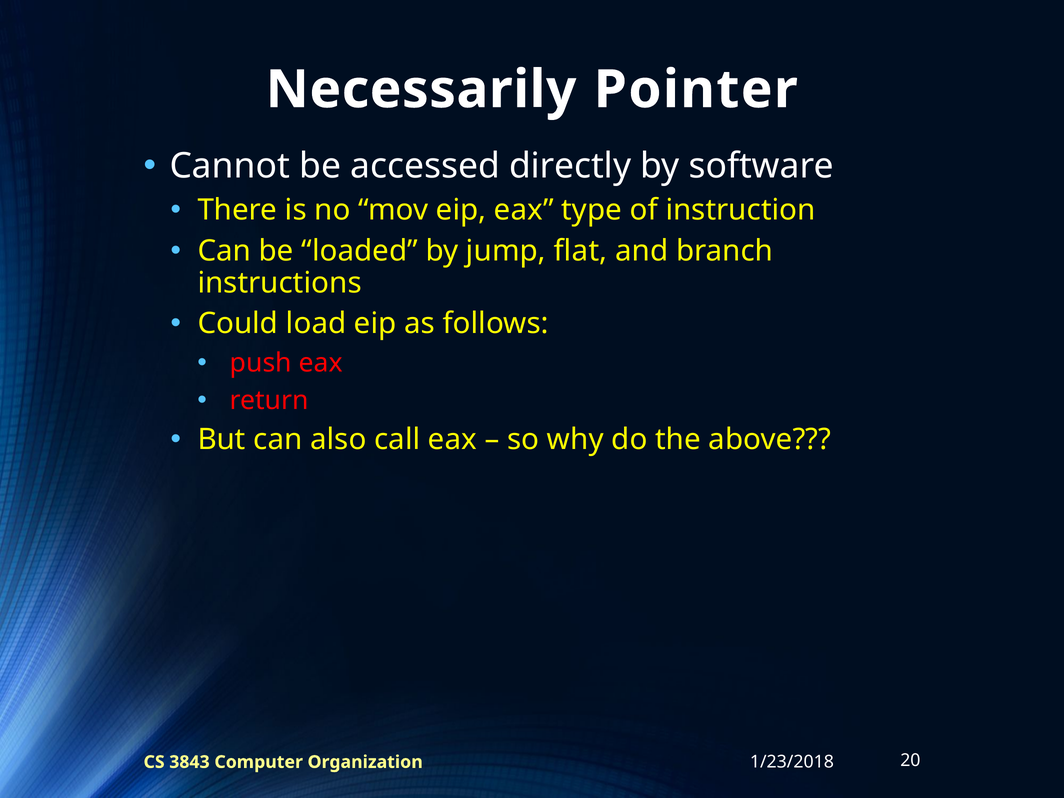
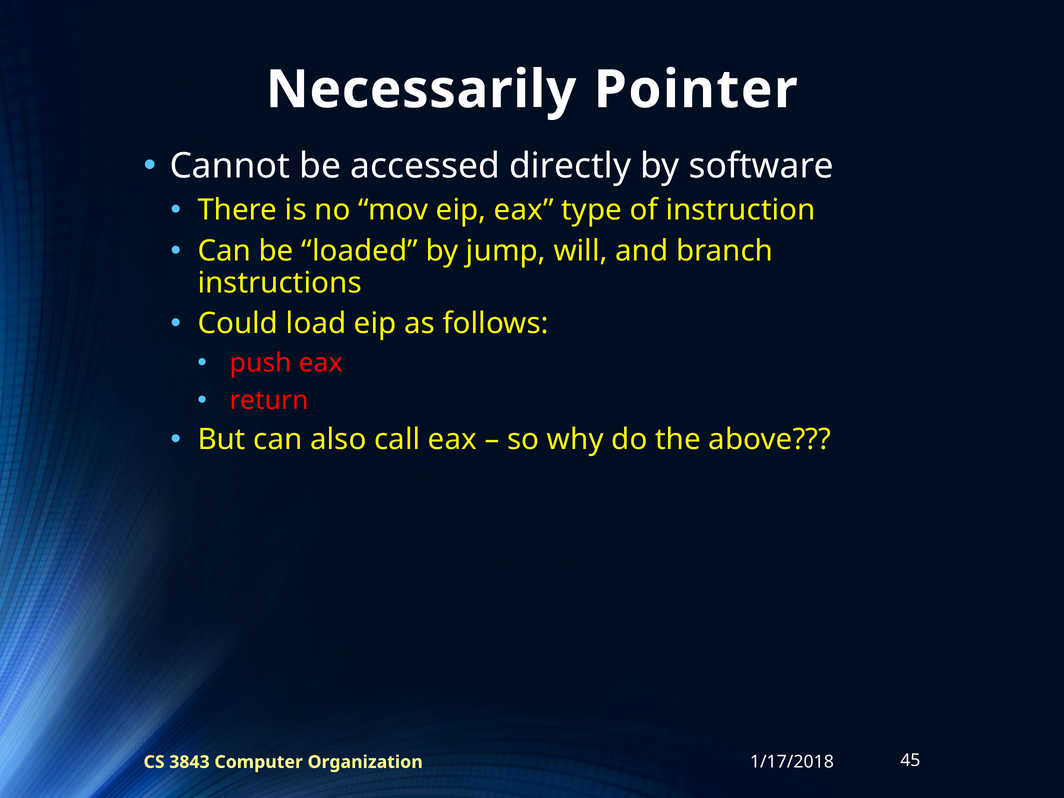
flat: flat -> will
1/23/2018: 1/23/2018 -> 1/17/2018
20: 20 -> 45
